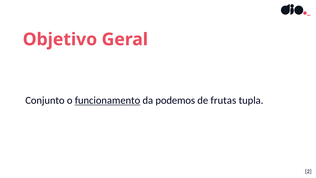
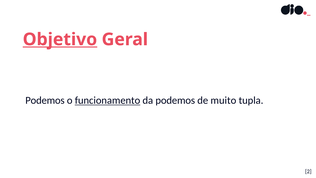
Objetivo underline: none -> present
Conjunto at (45, 100): Conjunto -> Podemos
frutas: frutas -> muito
